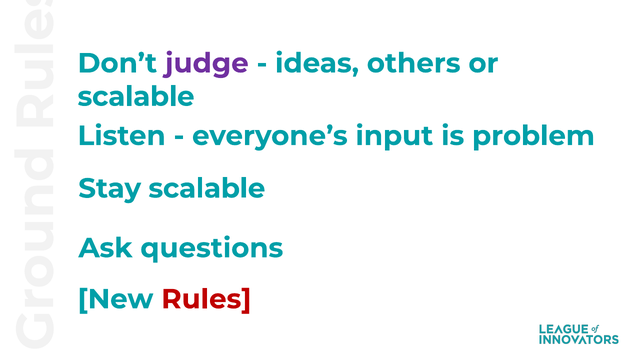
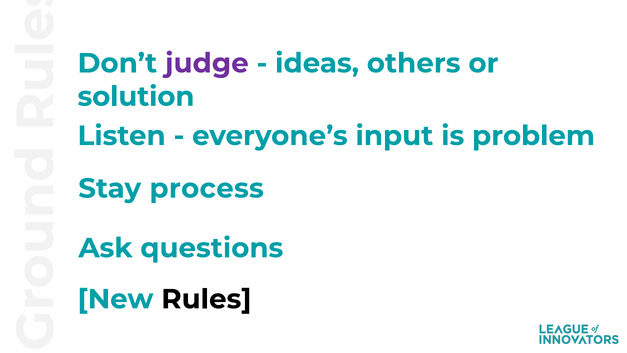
scalable at (136, 97): scalable -> solution
Stay scalable: scalable -> process
Rules colour: red -> black
